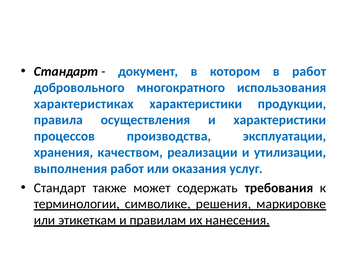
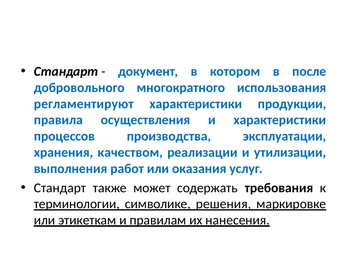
в работ: работ -> после
характеристиках: характеристиках -> регламентируют
